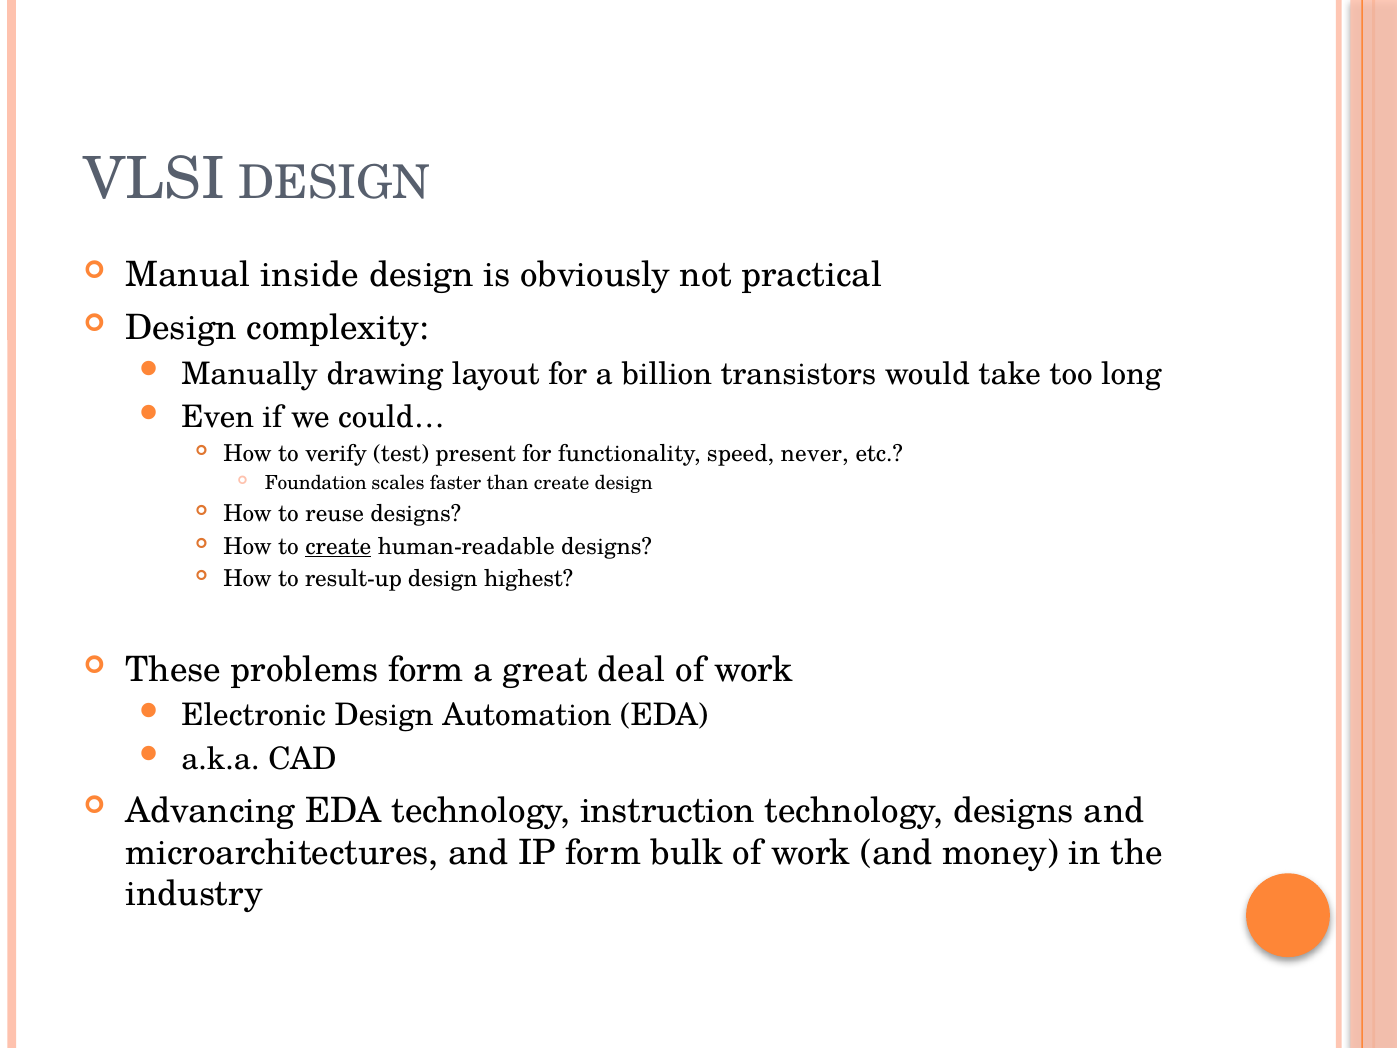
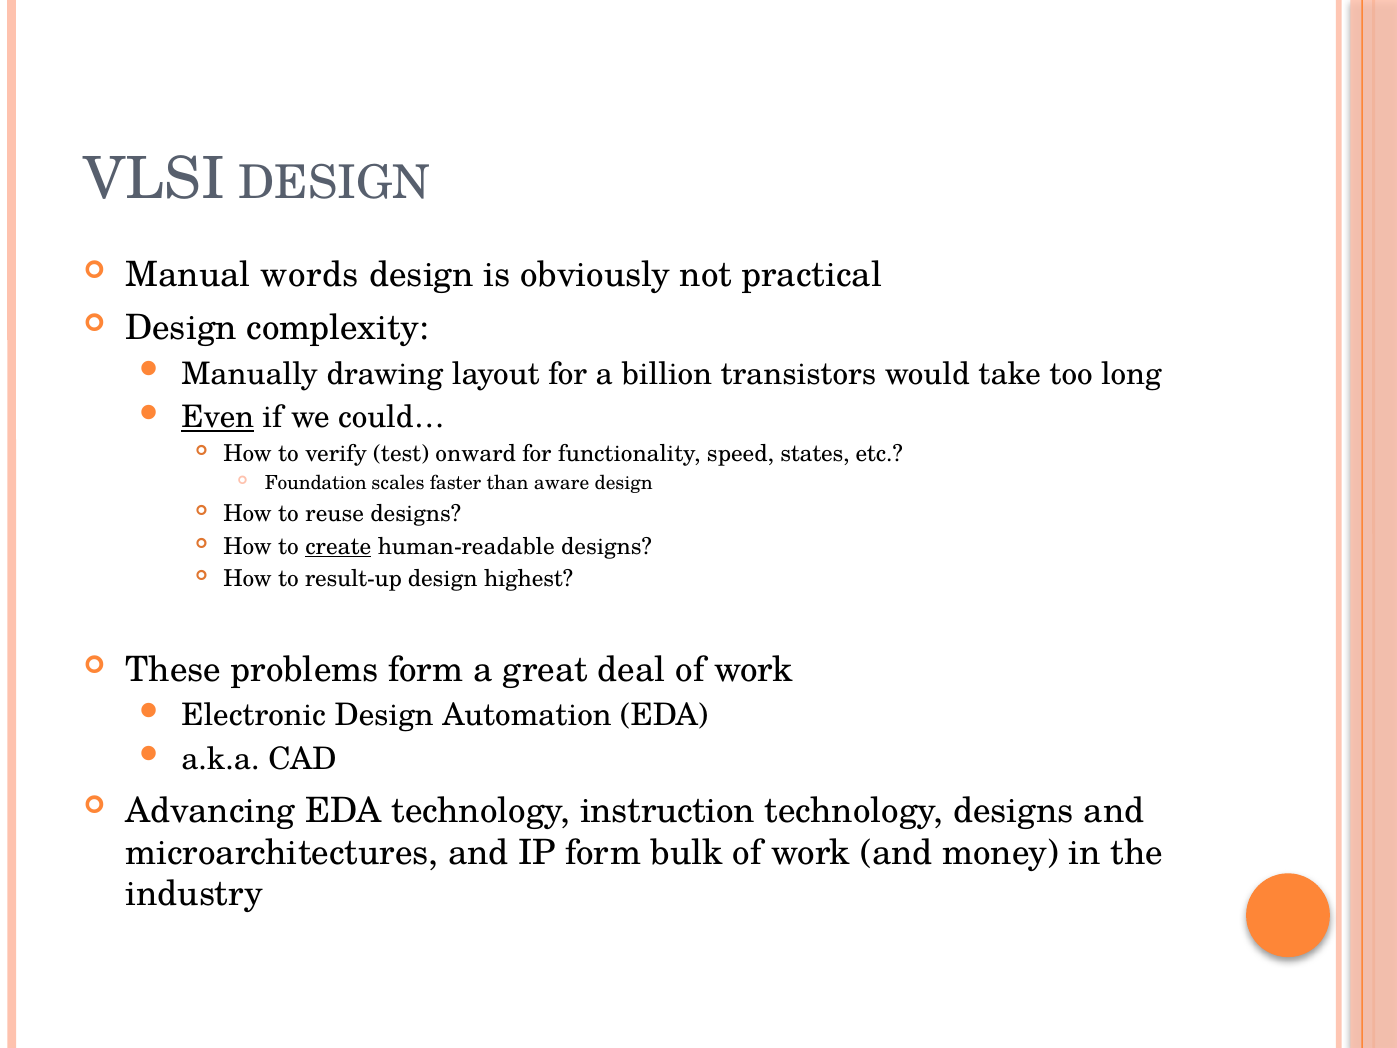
inside: inside -> words
Even underline: none -> present
present: present -> onward
never: never -> states
than create: create -> aware
